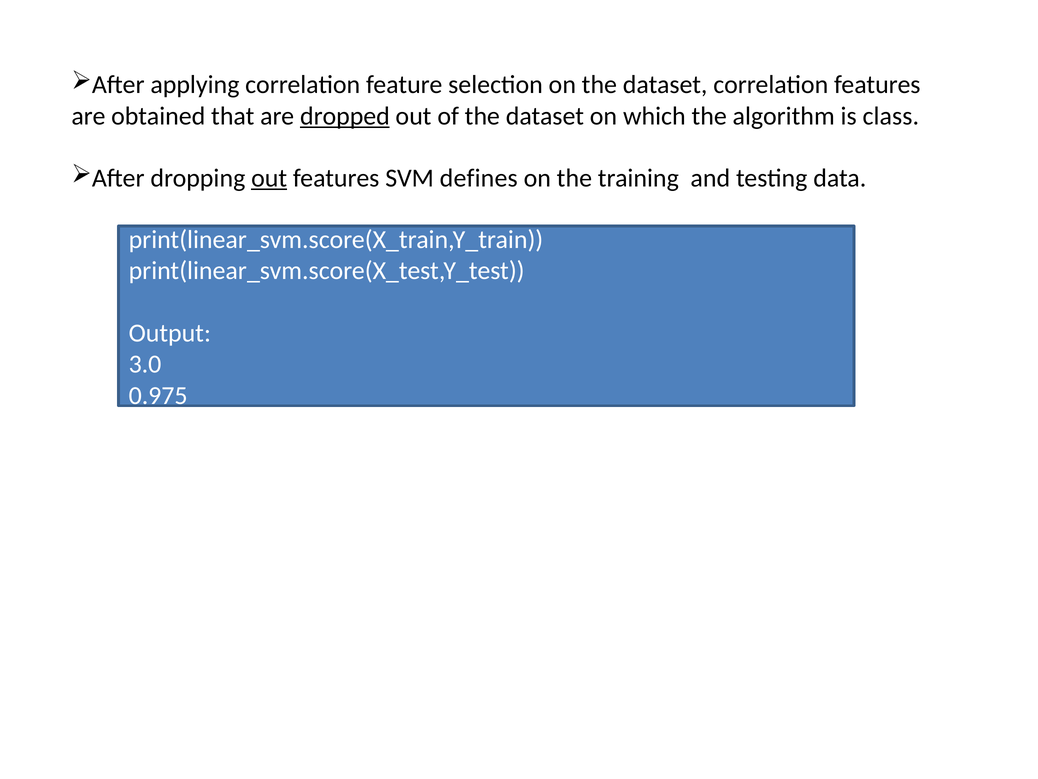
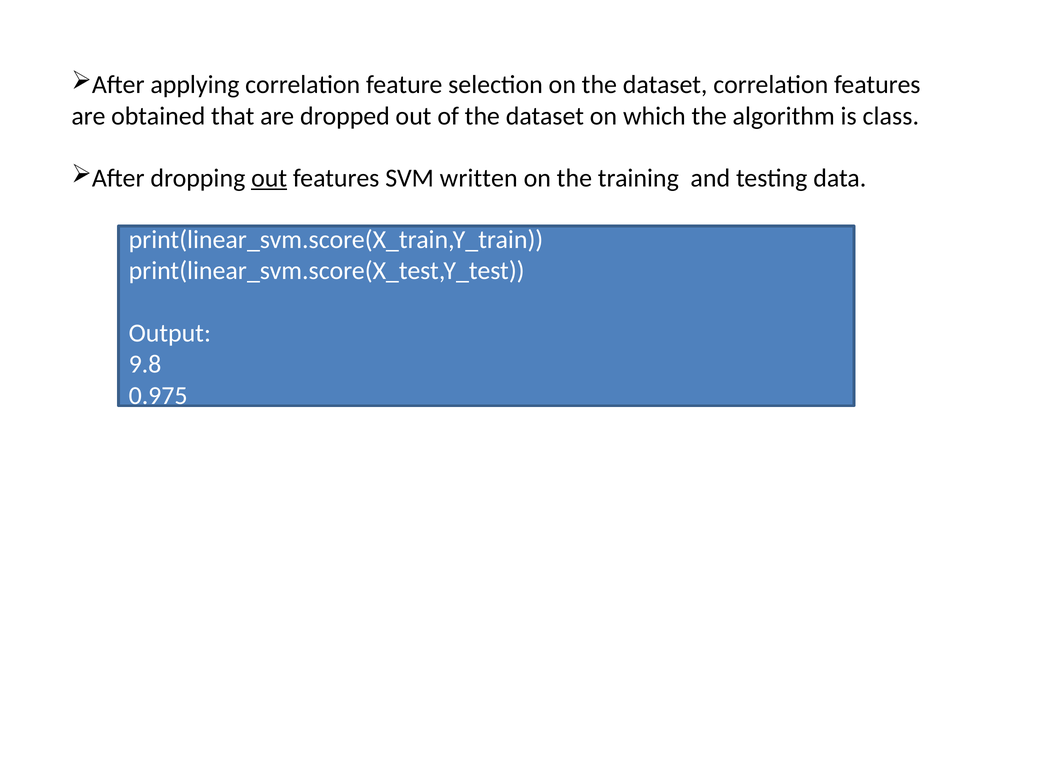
dropped underline: present -> none
defines: defines -> written
3.0: 3.0 -> 9.8
